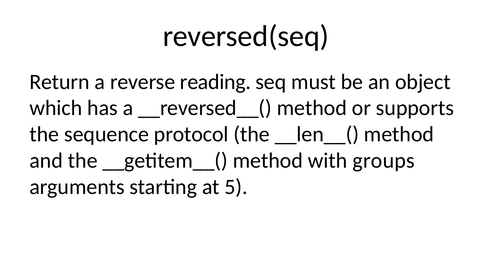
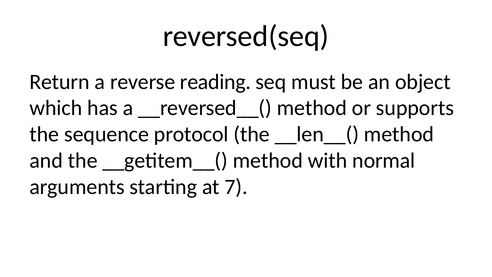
groups: groups -> normal
5: 5 -> 7
